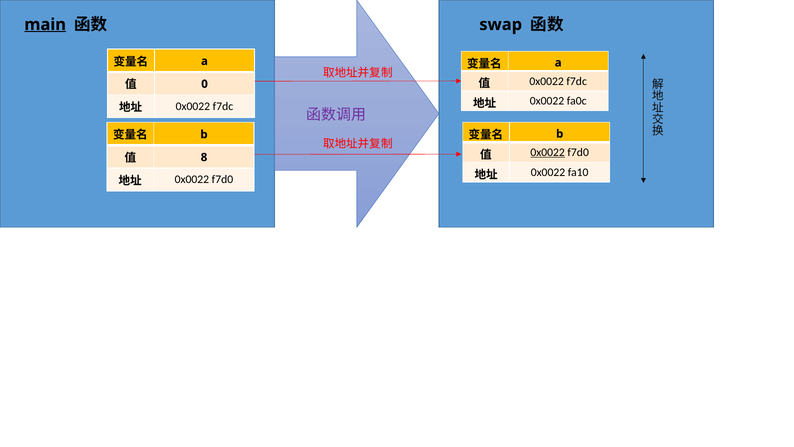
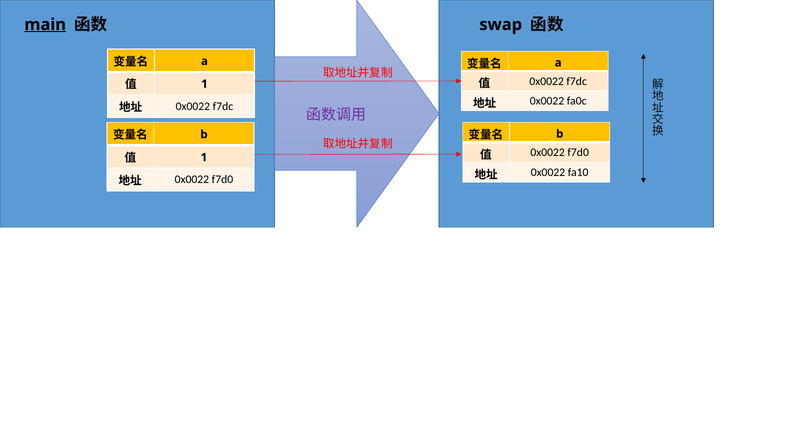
0 at (205, 84): 0 -> 1
0x0022 at (548, 152) underline: present -> none
8 at (204, 157): 8 -> 1
